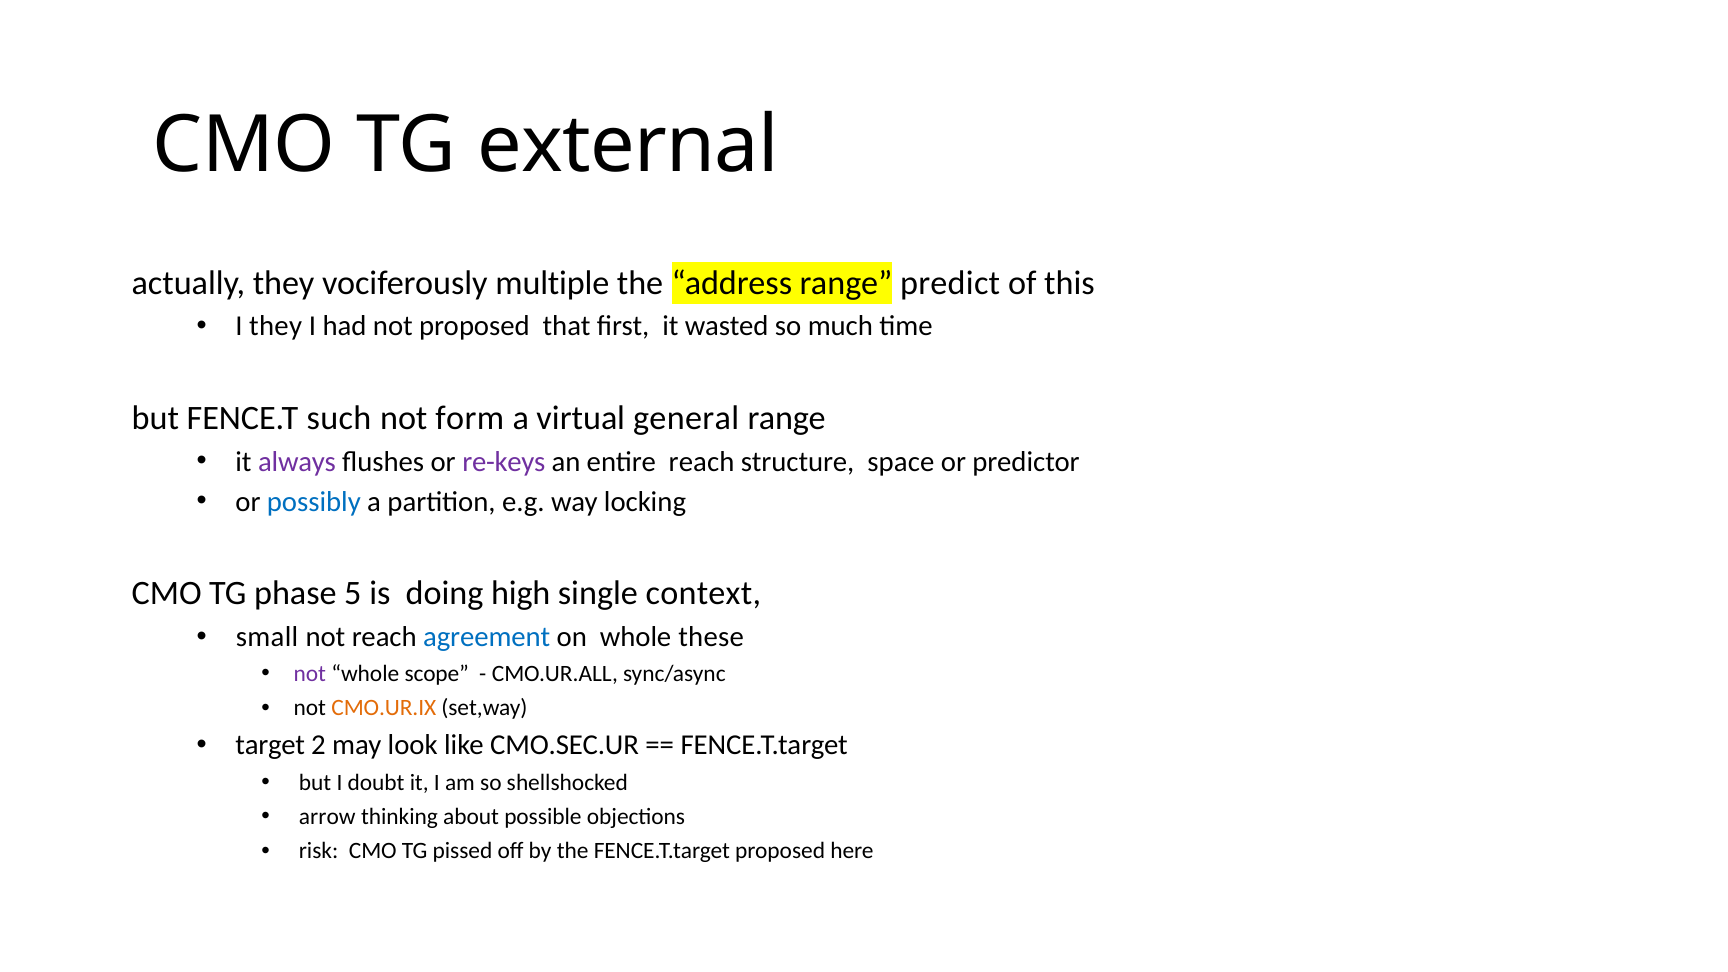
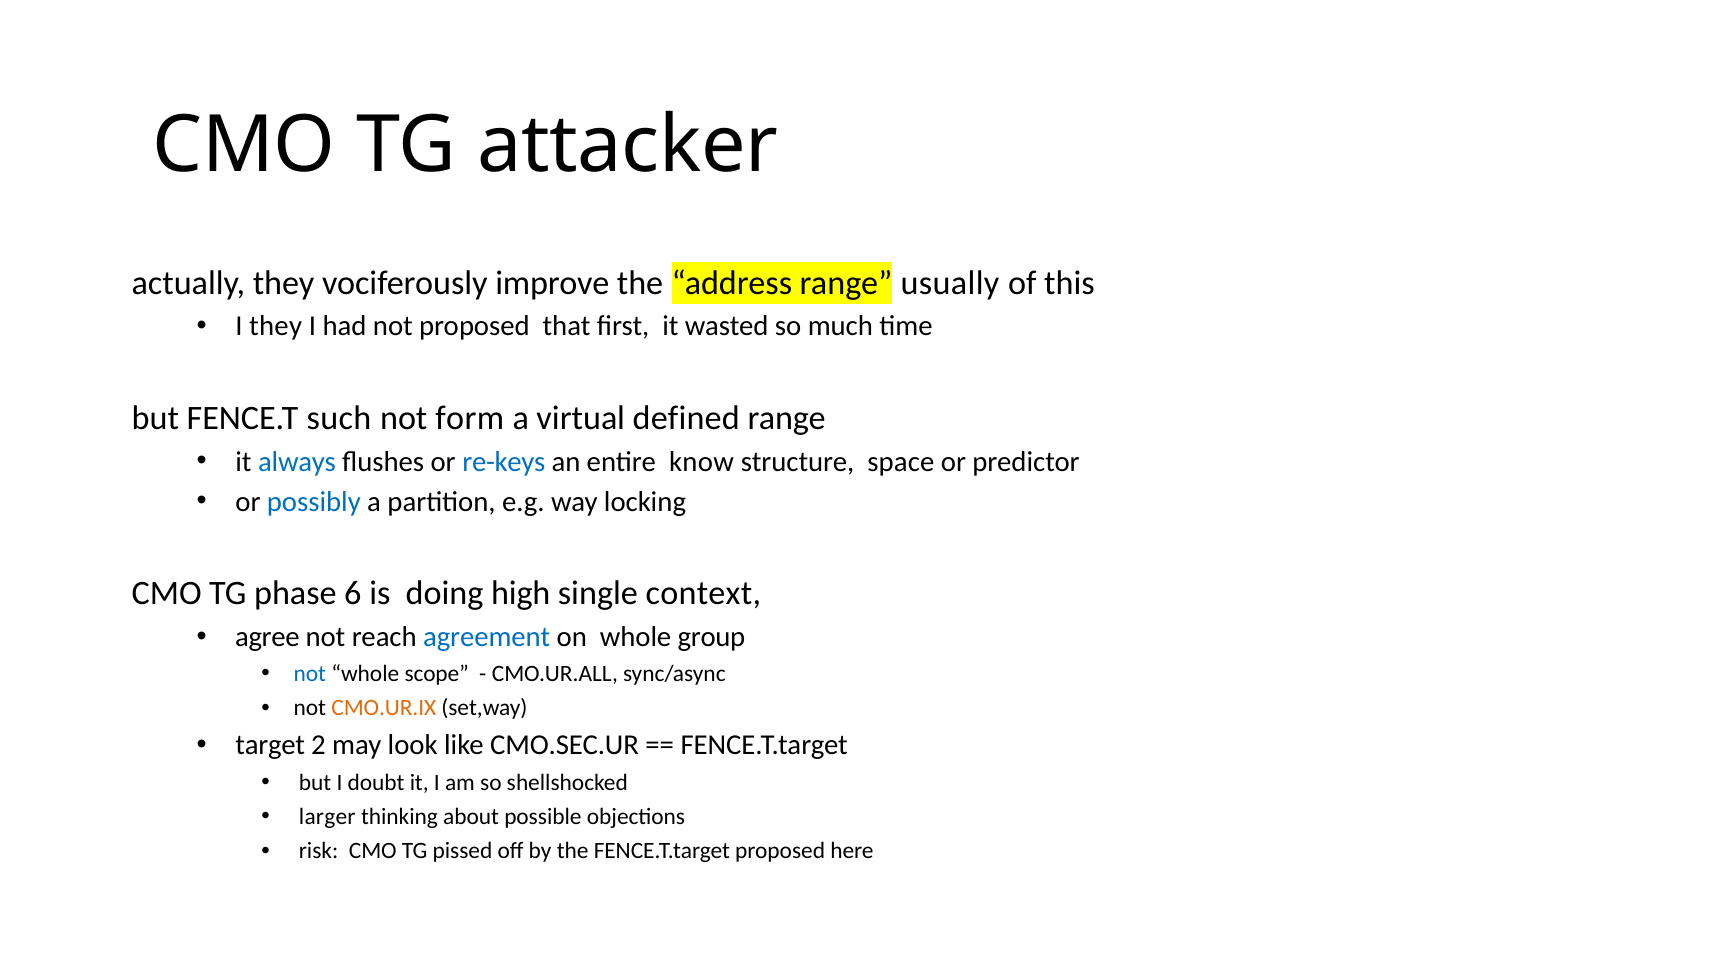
external: external -> attacker
multiple: multiple -> improve
predict: predict -> usually
general: general -> defined
always colour: purple -> blue
re-keys colour: purple -> blue
entire reach: reach -> know
5: 5 -> 6
small: small -> agree
these: these -> group
not at (310, 674) colour: purple -> blue
arrow: arrow -> larger
